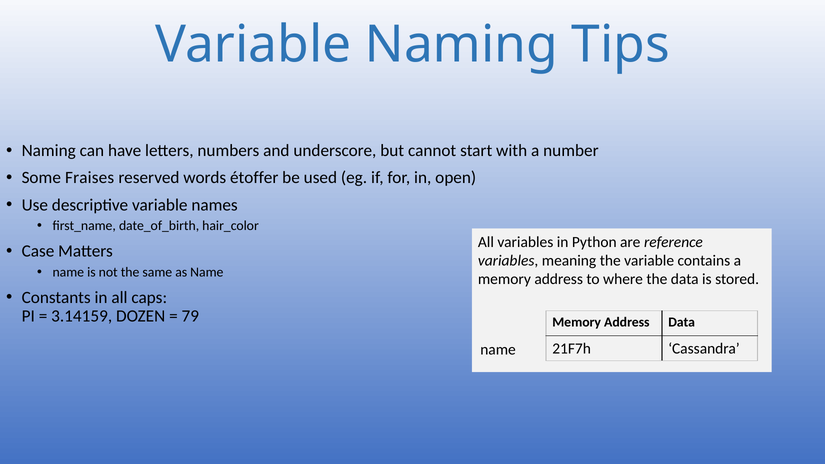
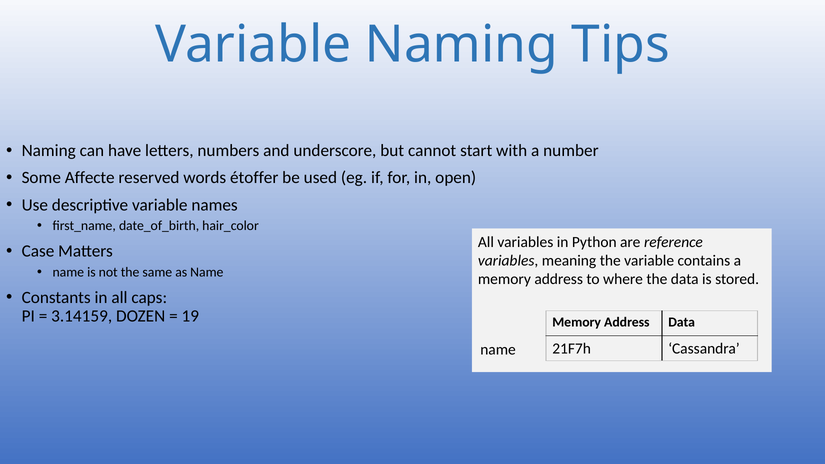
Fraises: Fraises -> Affecte
79: 79 -> 19
